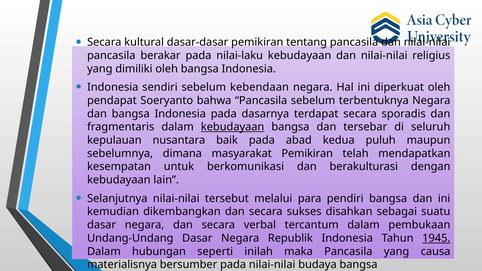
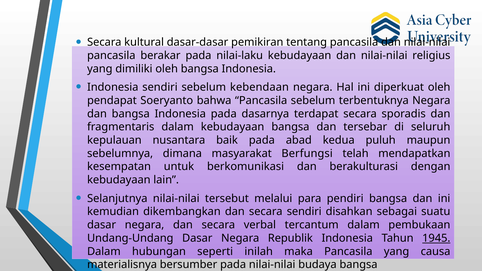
kebudayaan at (233, 127) underline: present -> none
masyarakat Pemikiran: Pemikiran -> Berfungsi
secara sukses: sukses -> sendiri
